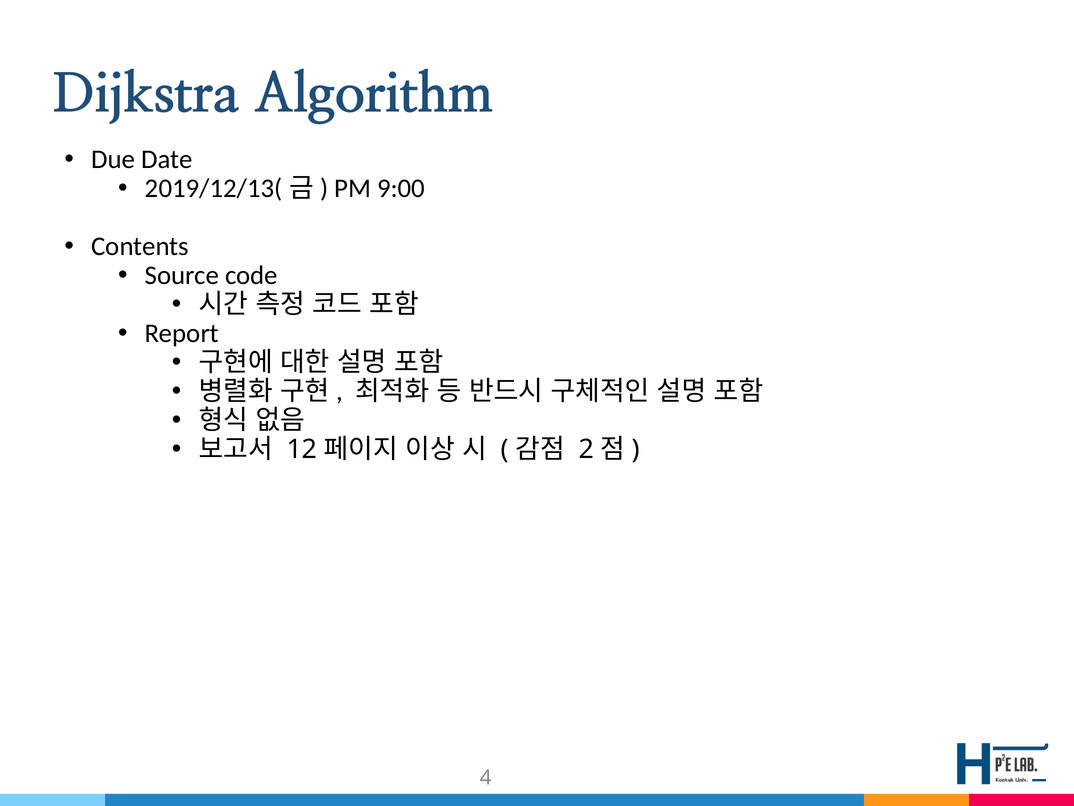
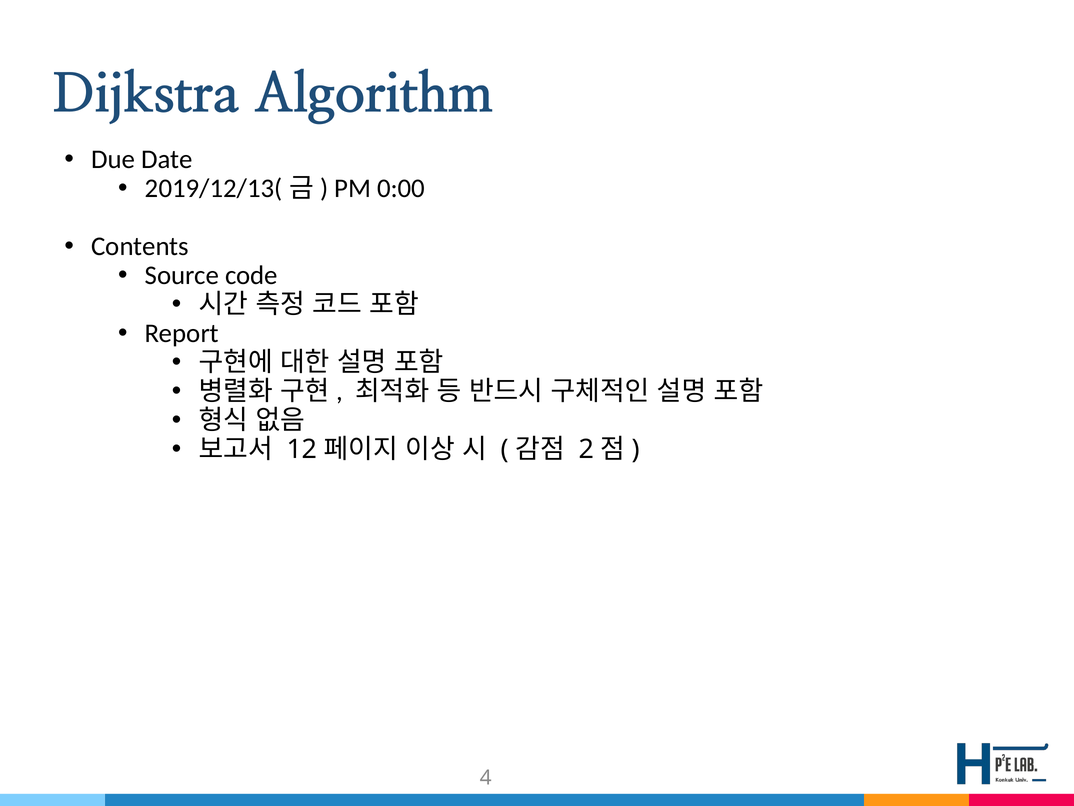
9:00: 9:00 -> 0:00
